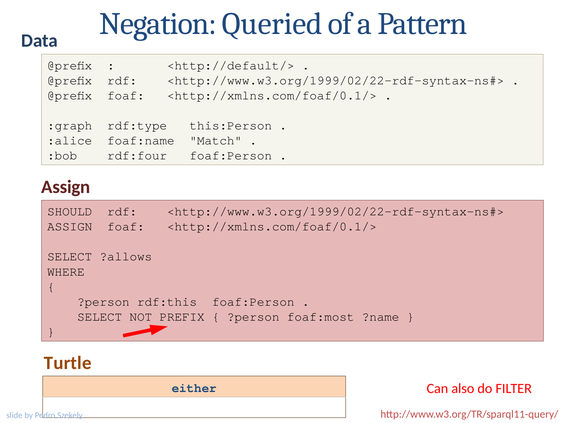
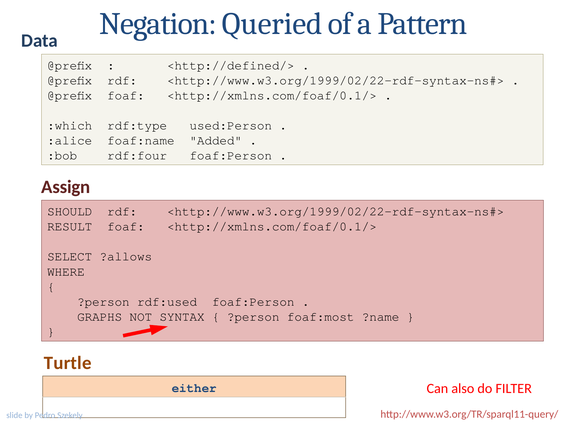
<http://default/>: <http://default/> -> <http://defined/>
:graph: :graph -> :which
this:Person: this:Person -> used:Person
Match: Match -> Added
ASSIGN at (70, 226): ASSIGN -> RESULT
rdf:this: rdf:this -> rdf:used
SELECT at (100, 317): SELECT -> GRAPHS
PREFIX: PREFIX -> SYNTAX
